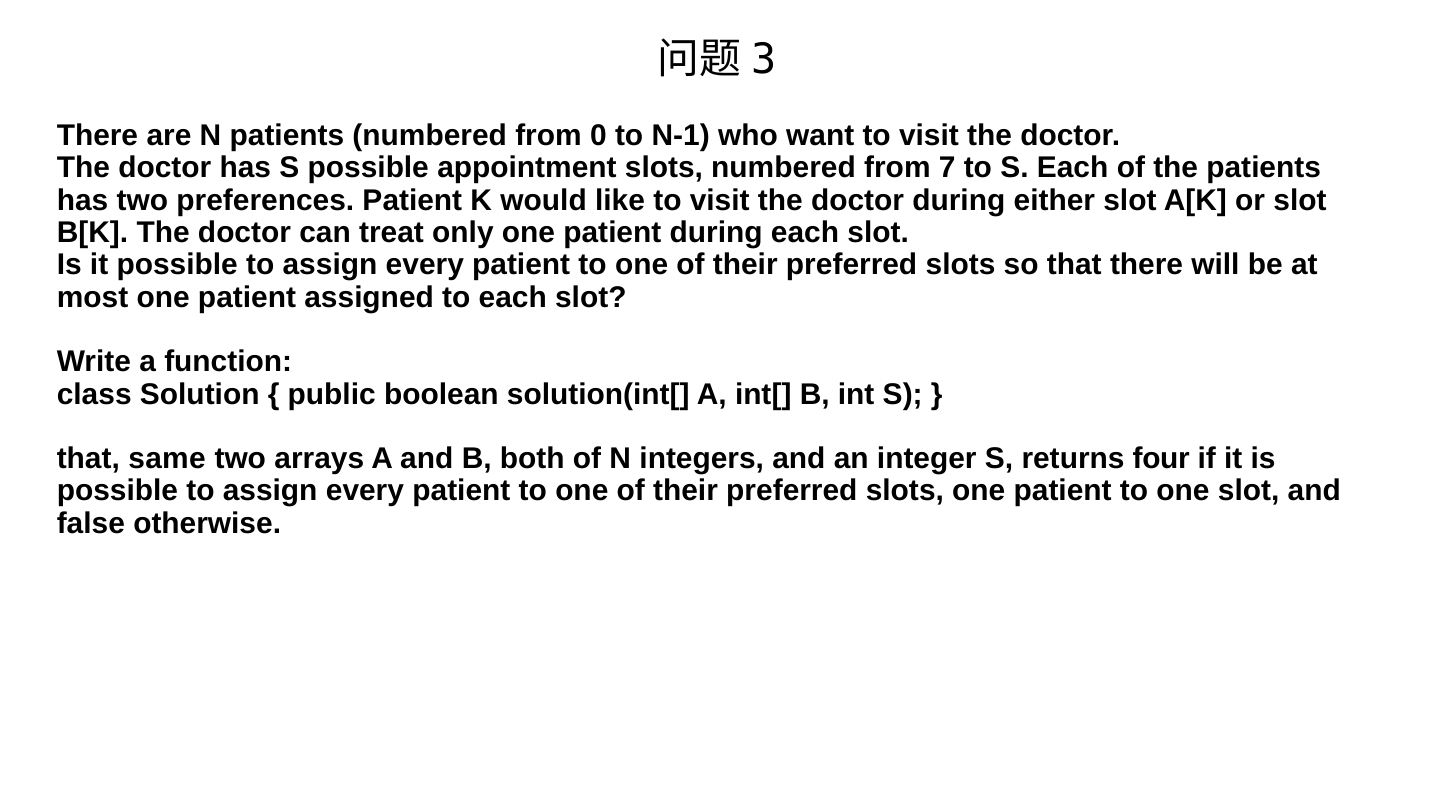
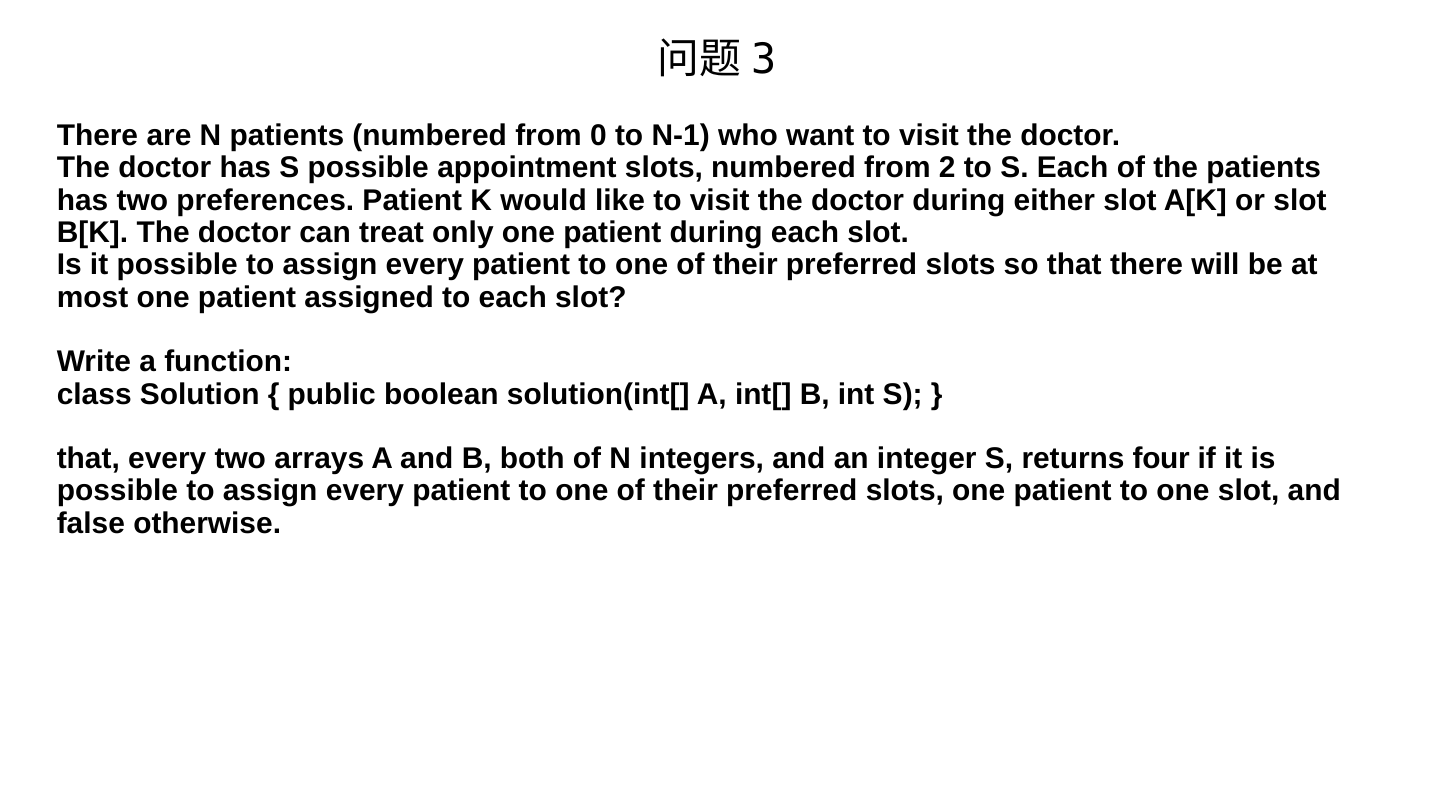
7: 7 -> 2
that same: same -> every
